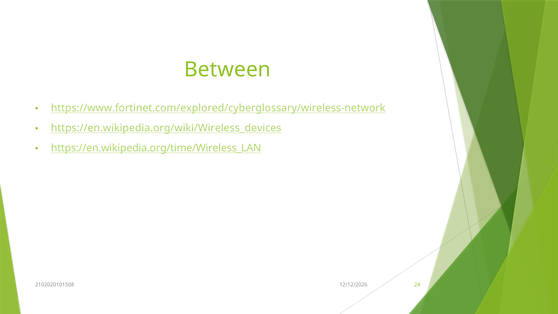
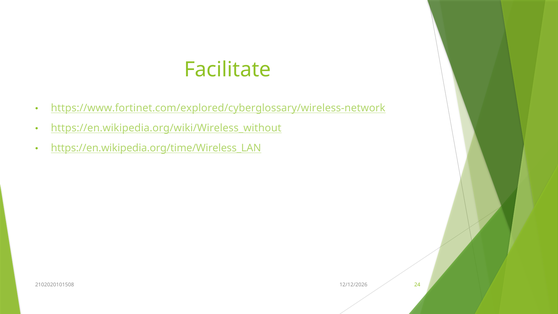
Between: Between -> Facilitate
https://en.wikipedia.org/wiki/Wireless_devices: https://en.wikipedia.org/wiki/Wireless_devices -> https://en.wikipedia.org/wiki/Wireless_without
